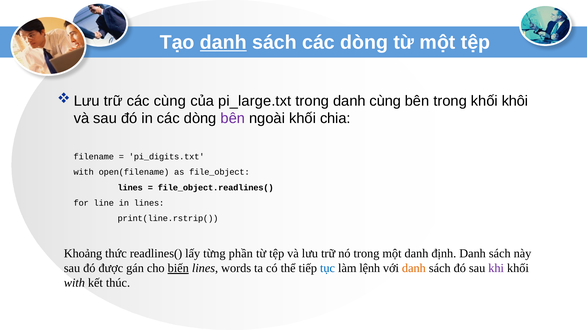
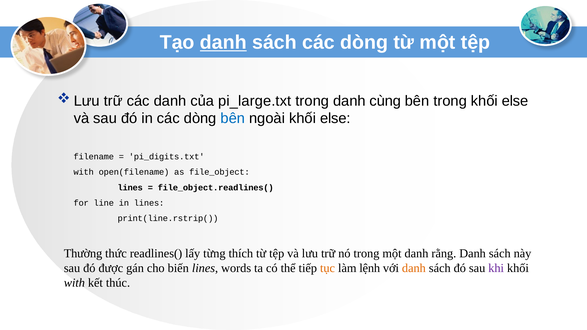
các cùng: cùng -> danh
trong khối khôi: khôi -> else
bên at (233, 119) colour: purple -> blue
ngoài khối chia: chia -> else
Khoảng: Khoảng -> Thường
phần: phần -> thích
định: định -> rằng
biến underline: present -> none
tục colour: blue -> orange
